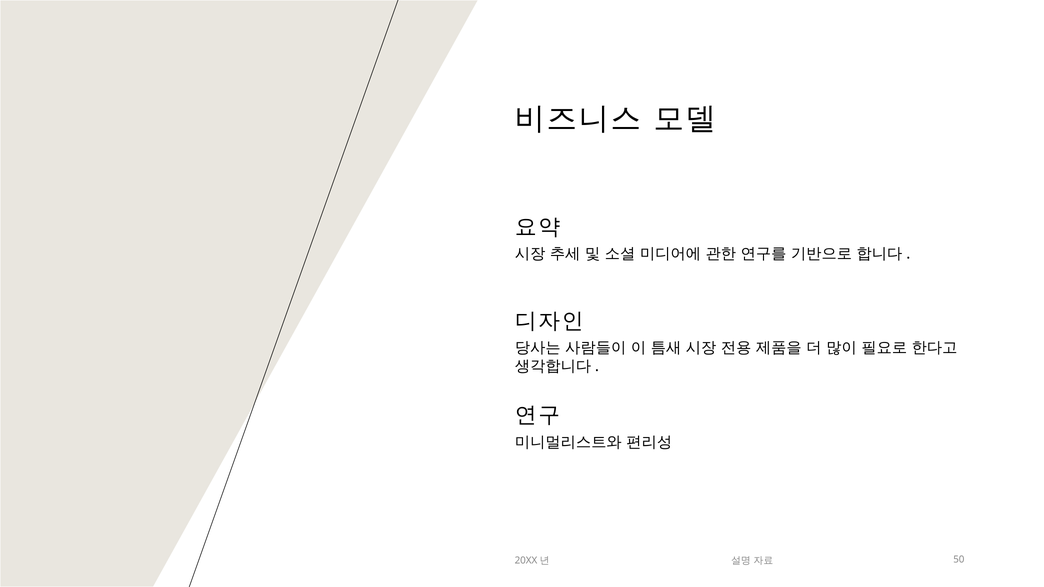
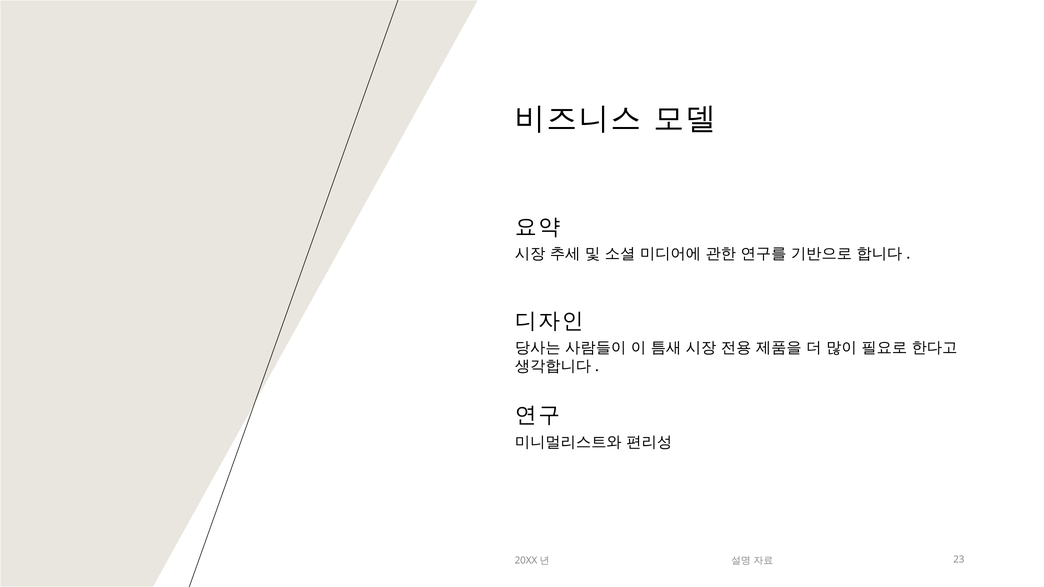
50: 50 -> 23
